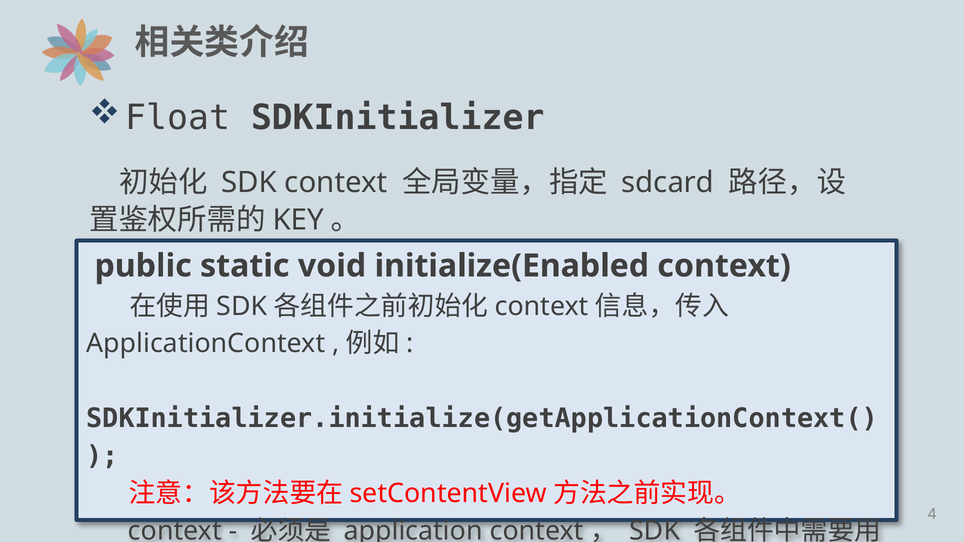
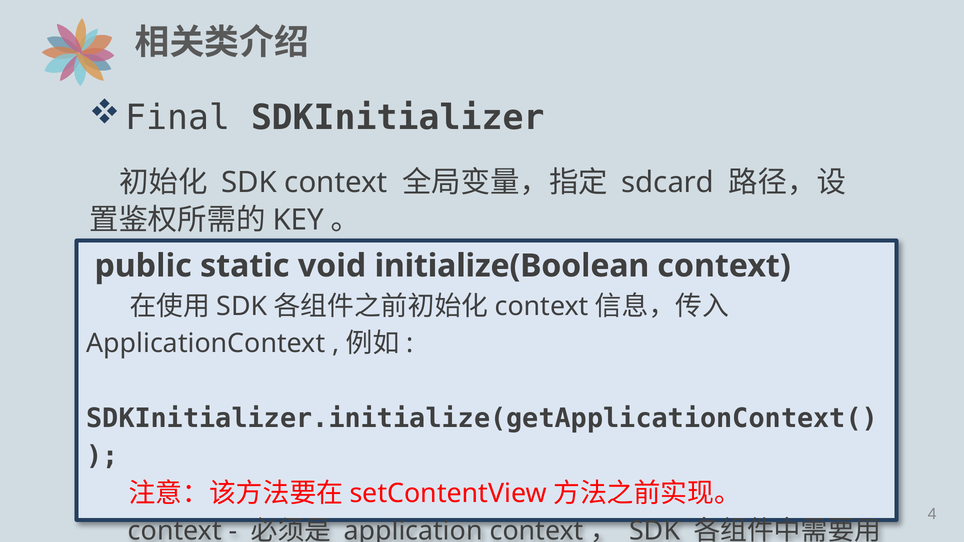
Float: Float -> Final
initialize(Enabled: initialize(Enabled -> initialize(Boolean
